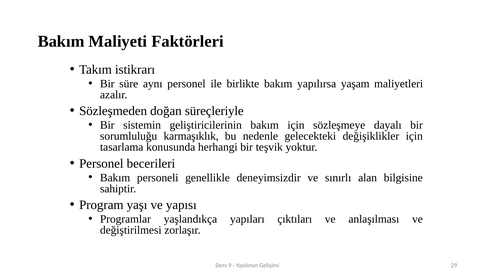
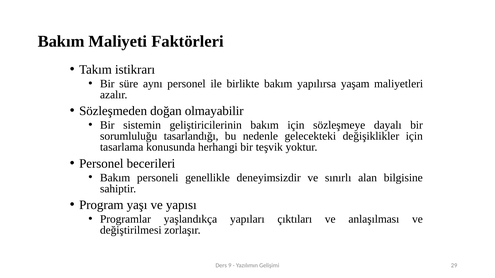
süreçleriyle: süreçleriyle -> olmayabilir
karmaşıklık: karmaşıklık -> tasarlandığı
